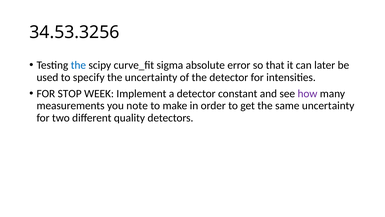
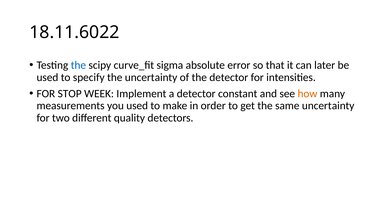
34.53.3256: 34.53.3256 -> 18.11.6022
how colour: purple -> orange
you note: note -> used
